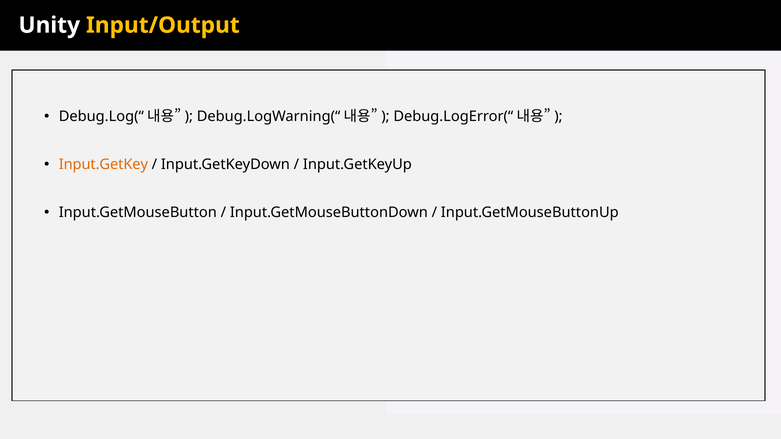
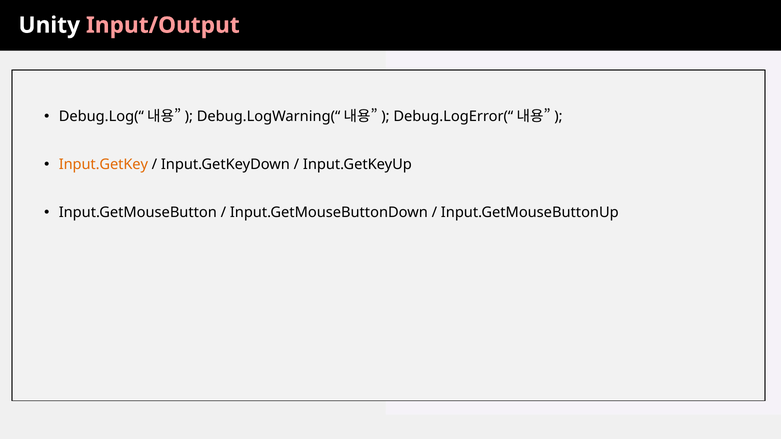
Input/Output colour: yellow -> pink
